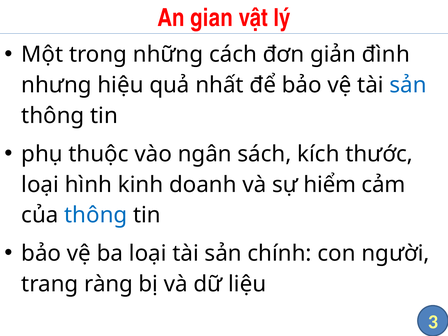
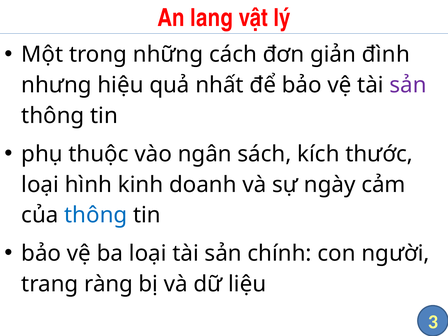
gian: gian -> lang
sản at (408, 85) colour: blue -> purple
hiểm: hiểm -> ngày
